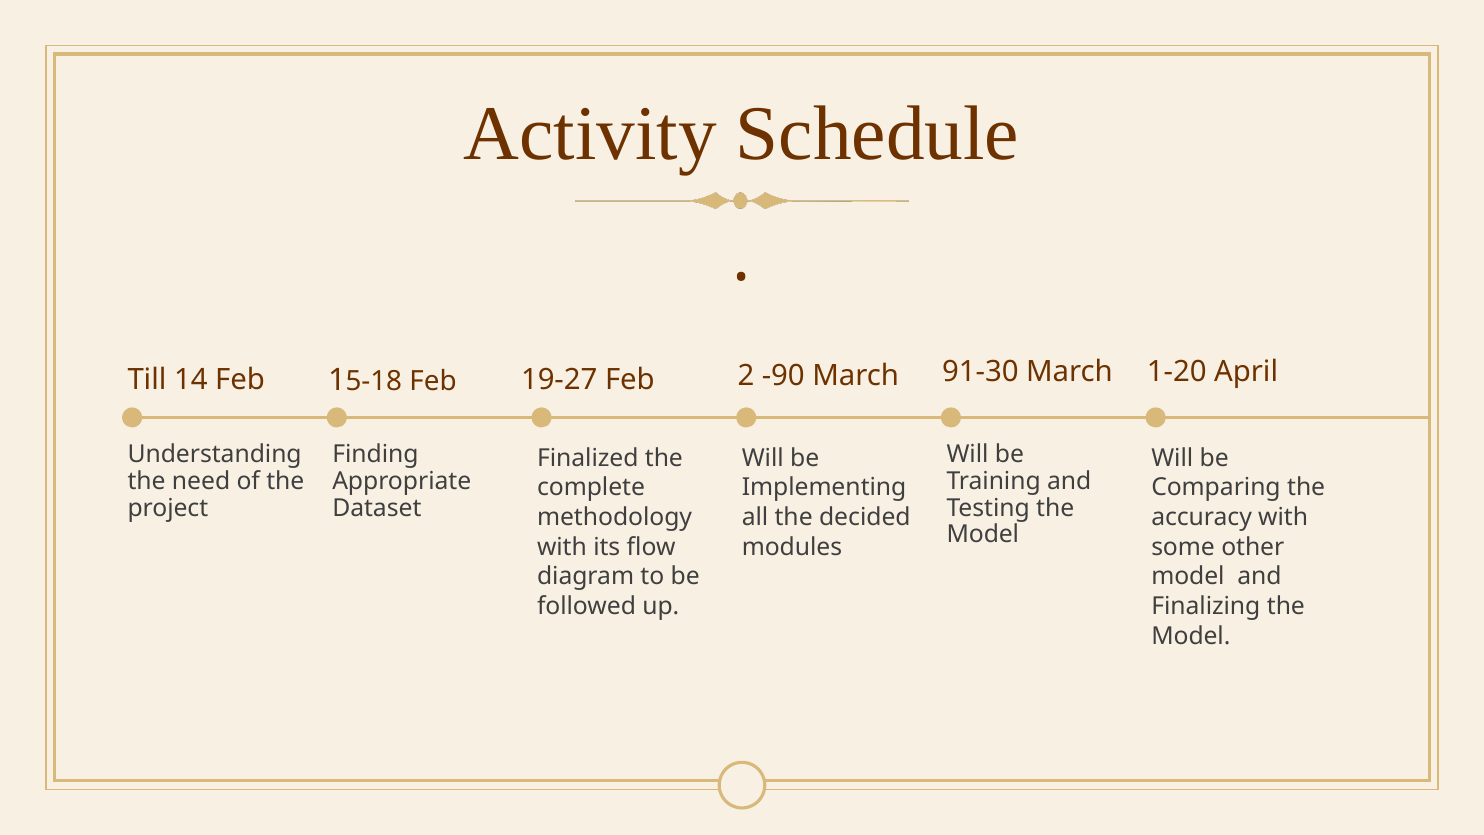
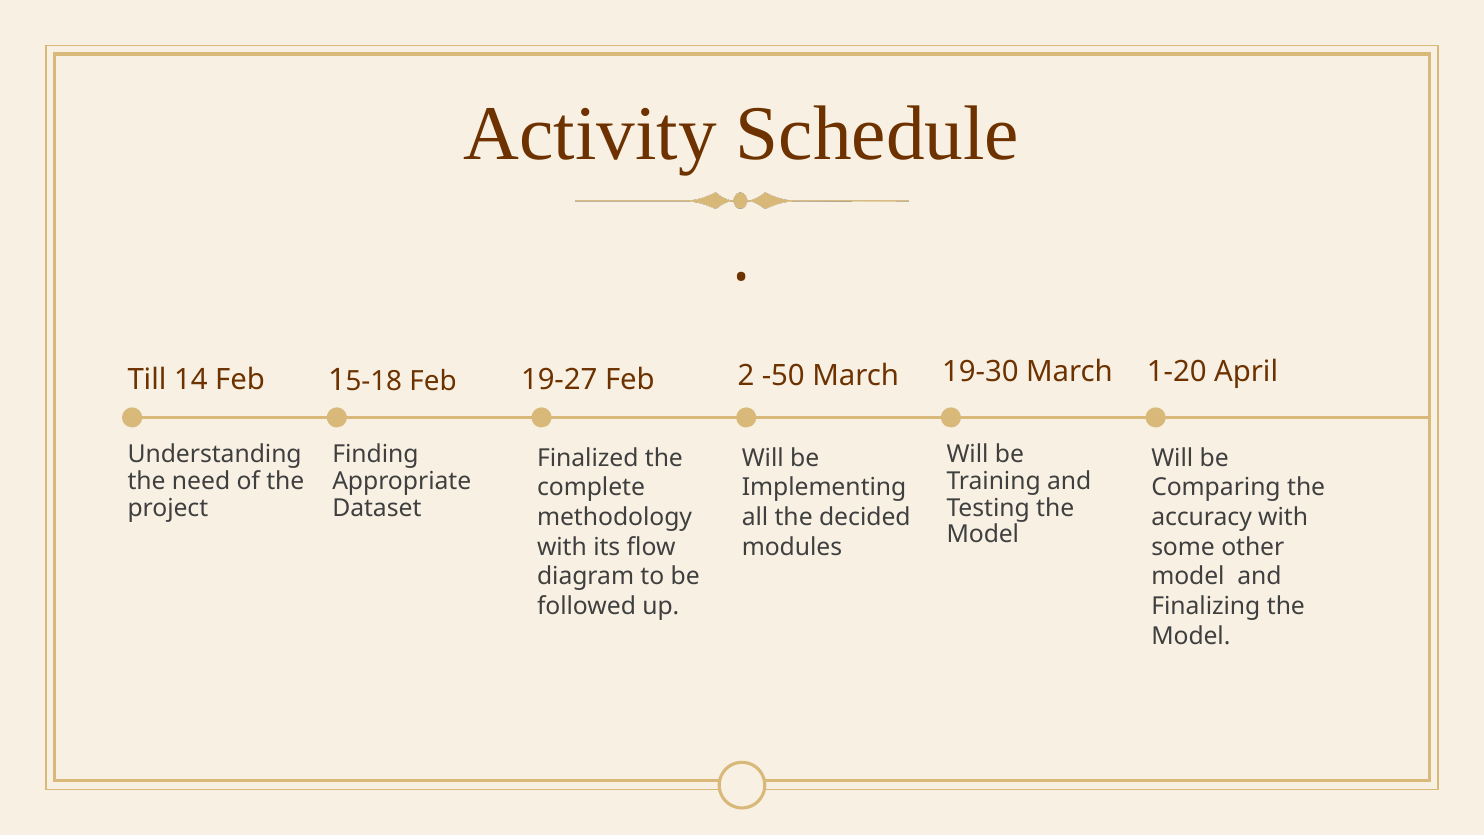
91-30: 91-30 -> 19-30
-90: -90 -> -50
